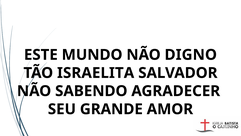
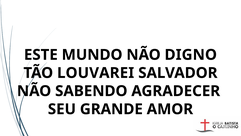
ISRAELITA: ISRAELITA -> LOUVAREI
